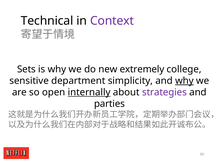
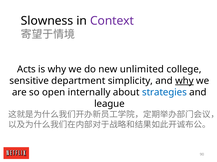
Technical: Technical -> Slowness
Sets: Sets -> Acts
extremely: extremely -> unlimited
internally underline: present -> none
strategies colour: purple -> blue
parties: parties -> league
